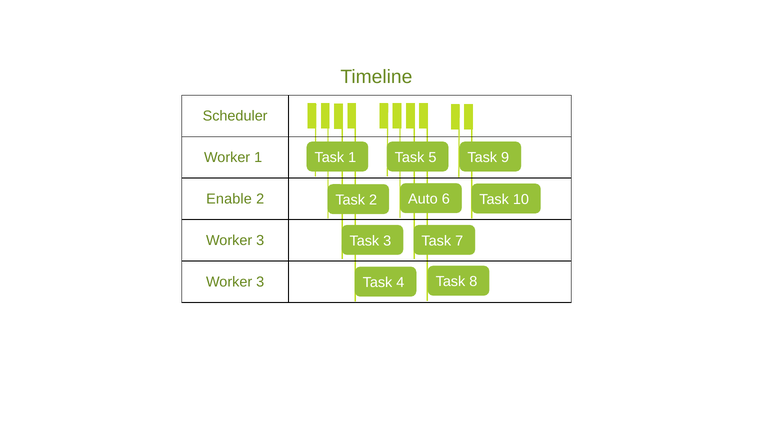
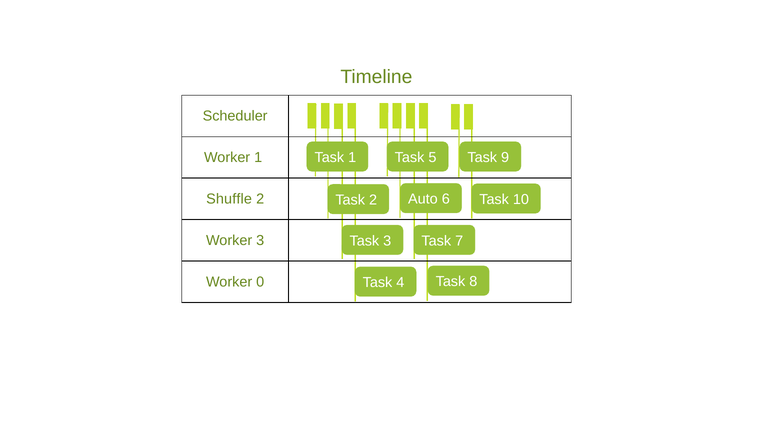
Enable: Enable -> Shuffle
3 at (260, 282): 3 -> 0
